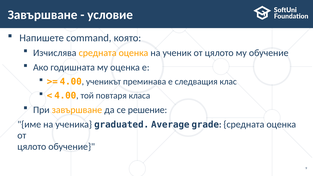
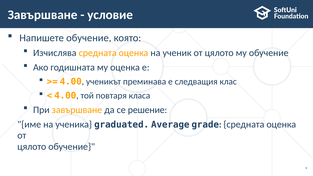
Напишете command: command -> обучение
